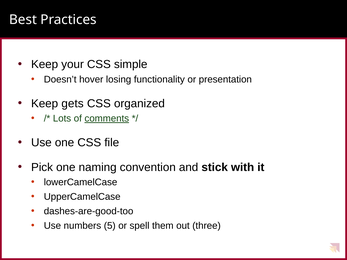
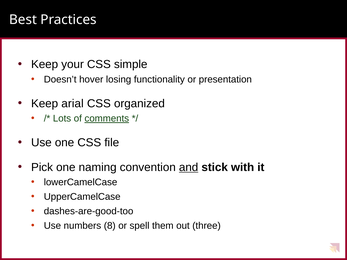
gets: gets -> arial
and underline: none -> present
5: 5 -> 8
